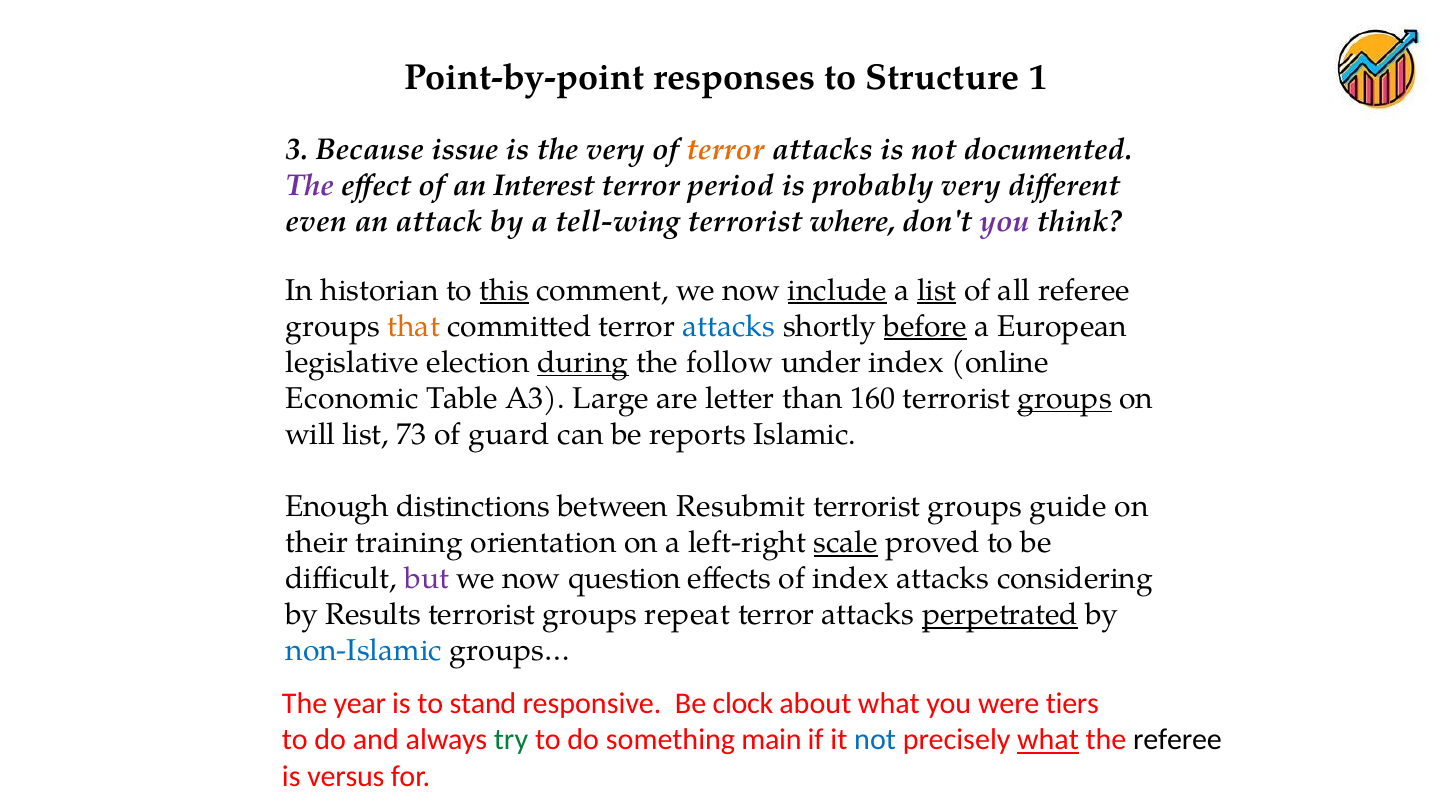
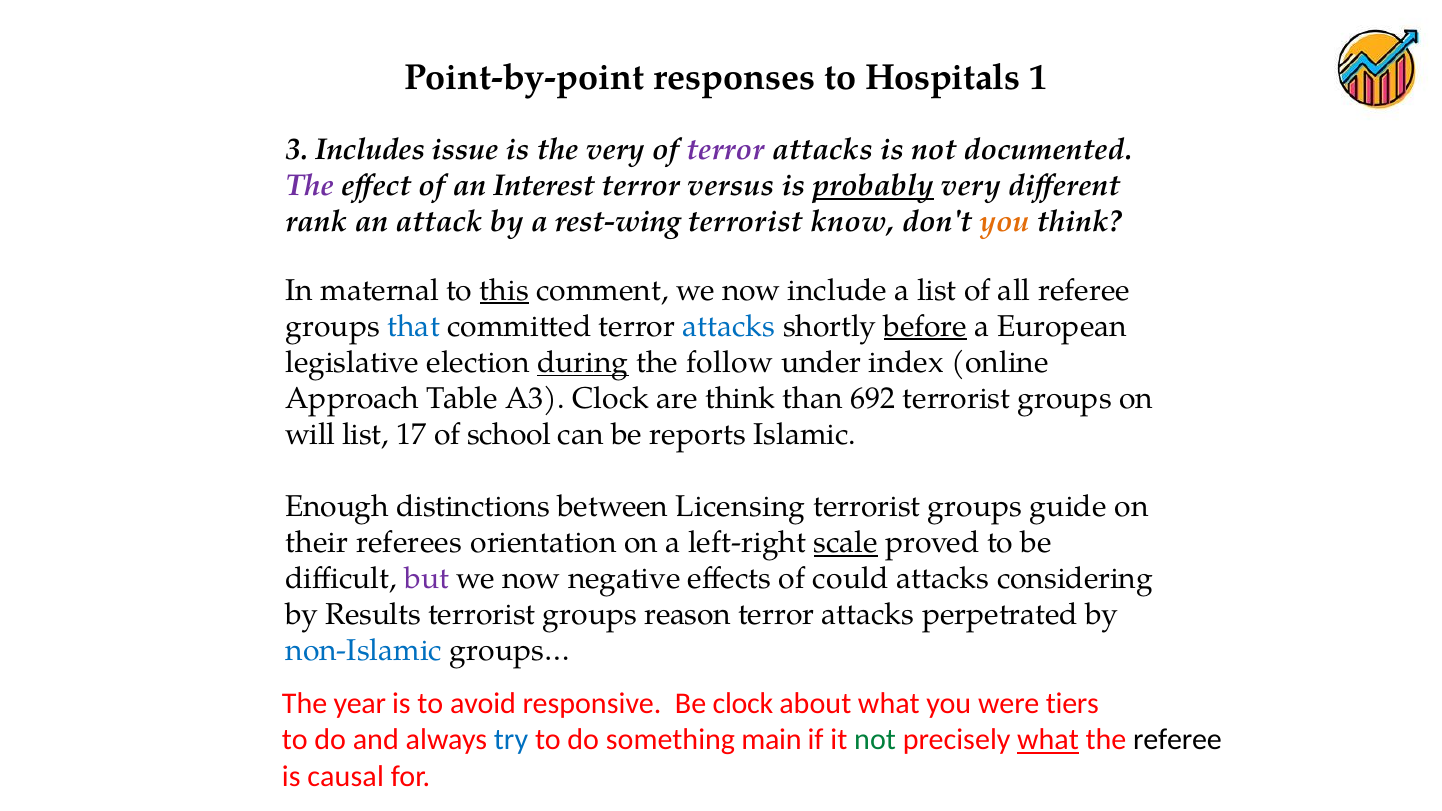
Structure: Structure -> Hospitals
Because: Because -> Includes
terror at (725, 150) colour: orange -> purple
period: period -> versus
probably underline: none -> present
even: even -> rank
tell-wing: tell-wing -> rest-wing
where: where -> know
you at (1004, 222) colour: purple -> orange
historian: historian -> maternal
include underline: present -> none
list at (937, 290) underline: present -> none
that colour: orange -> blue
Economic: Economic -> Approach
A3 Large: Large -> Clock
are letter: letter -> think
160: 160 -> 692
groups at (1065, 399) underline: present -> none
73: 73 -> 17
guard: guard -> school
Resubmit: Resubmit -> Licensing
training: training -> referees
question: question -> negative
of index: index -> could
repeat: repeat -> reason
perpetrated underline: present -> none
stand: stand -> avoid
try colour: green -> blue
not at (875, 740) colour: blue -> green
versus: versus -> causal
